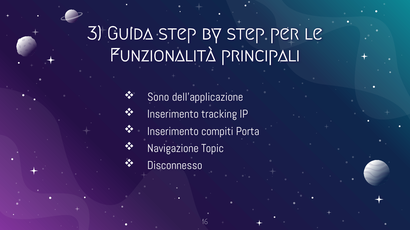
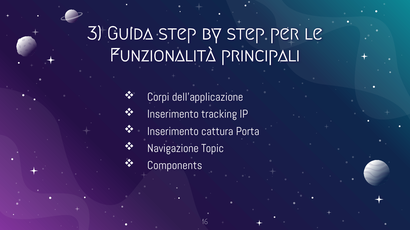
Sono: Sono -> Corpi
compiti: compiti -> cattura
Disconnesso: Disconnesso -> Components
